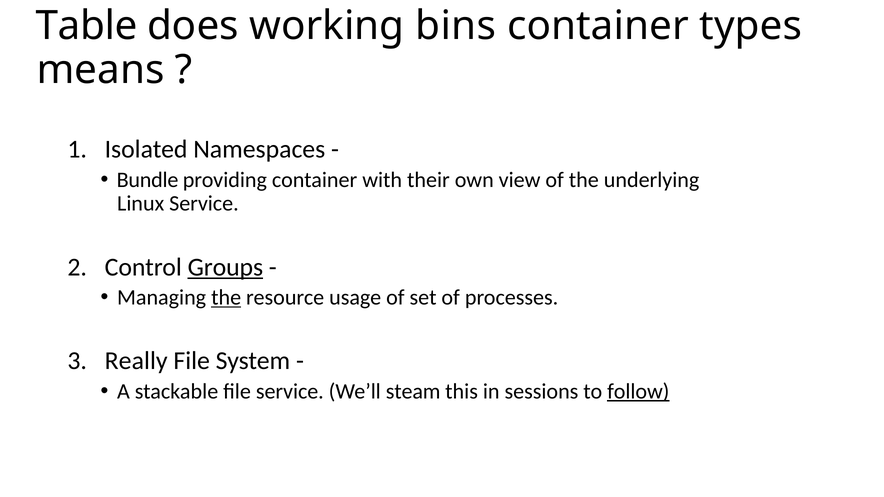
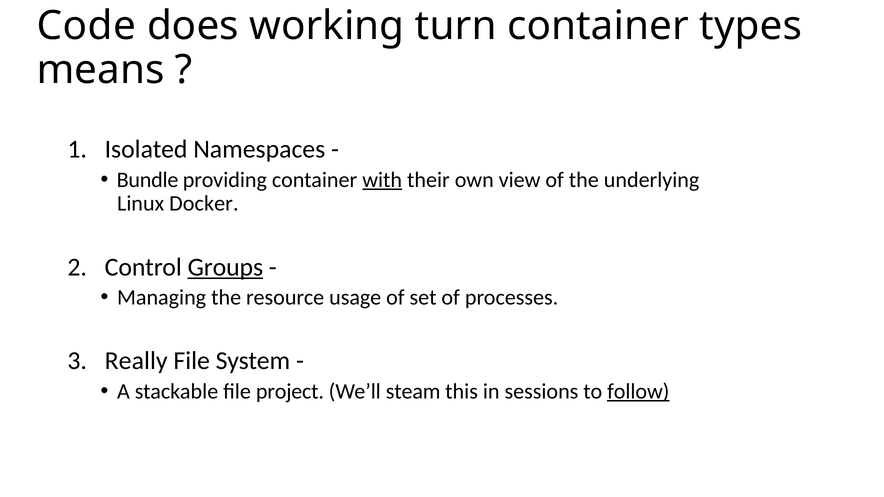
Table: Table -> Code
bins: bins -> turn
with underline: none -> present
Linux Service: Service -> Docker
the at (226, 298) underline: present -> none
file service: service -> project
